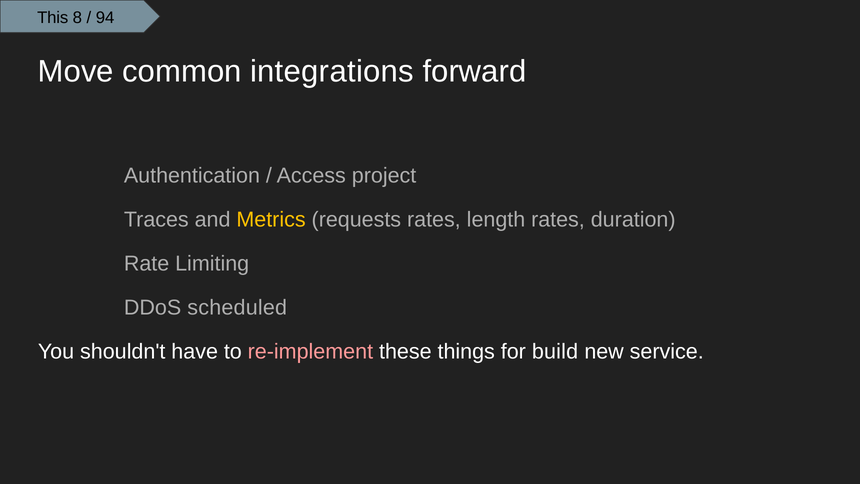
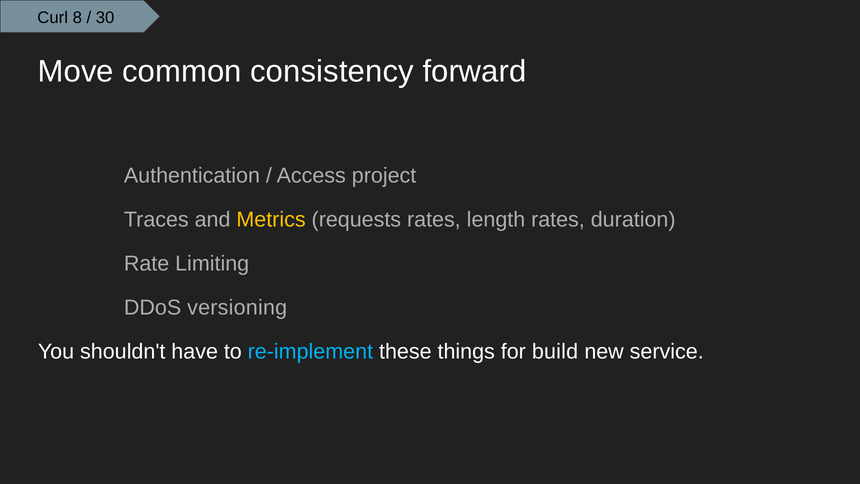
This: This -> Curl
94: 94 -> 30
integrations: integrations -> consistency
scheduled: scheduled -> versioning
re-implement colour: pink -> light blue
